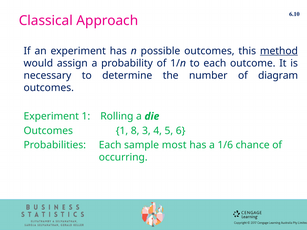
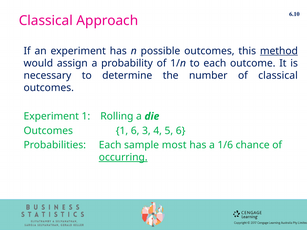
of diagram: diagram -> classical
1 8: 8 -> 6
occurring underline: none -> present
